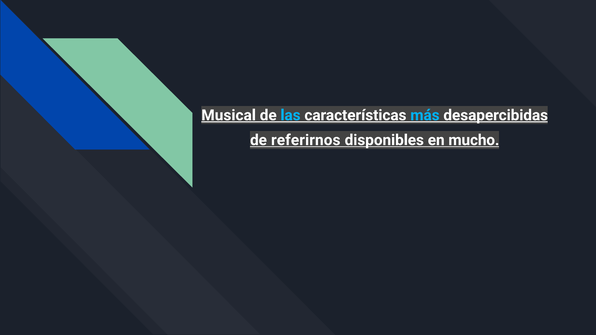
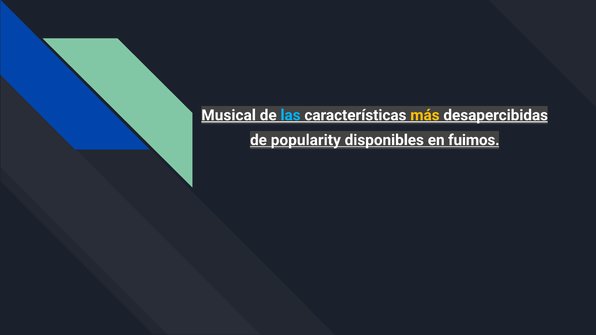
más colour: light blue -> yellow
referirnos: referirnos -> popularity
mucho: mucho -> fuimos
